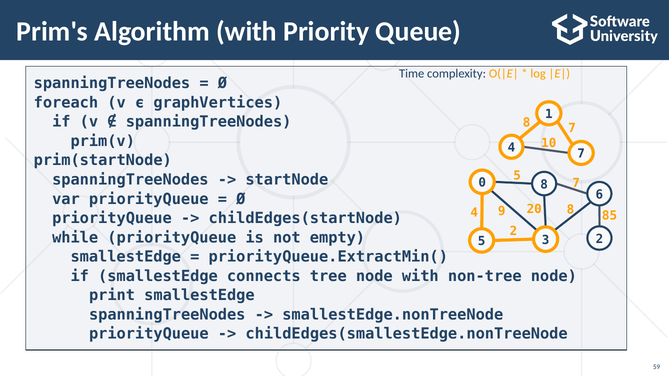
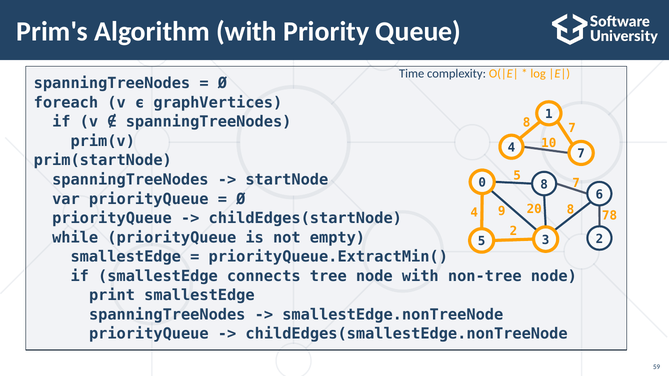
85: 85 -> 78
